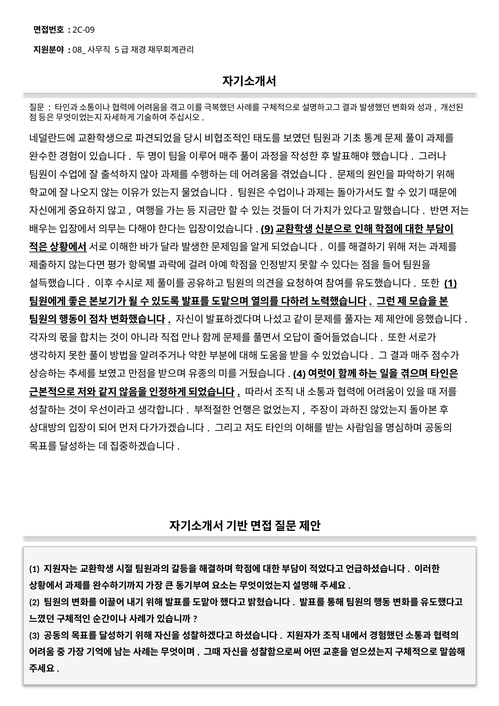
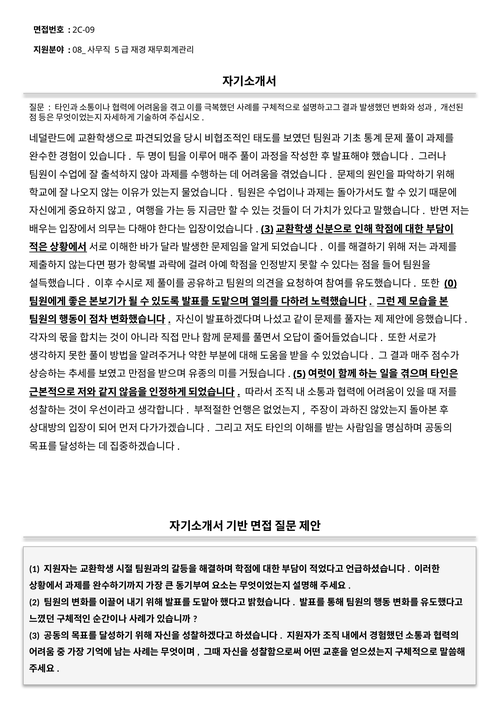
9 at (267, 229): 9 -> 3
1 at (451, 283): 1 -> 0
4: 4 -> 5
